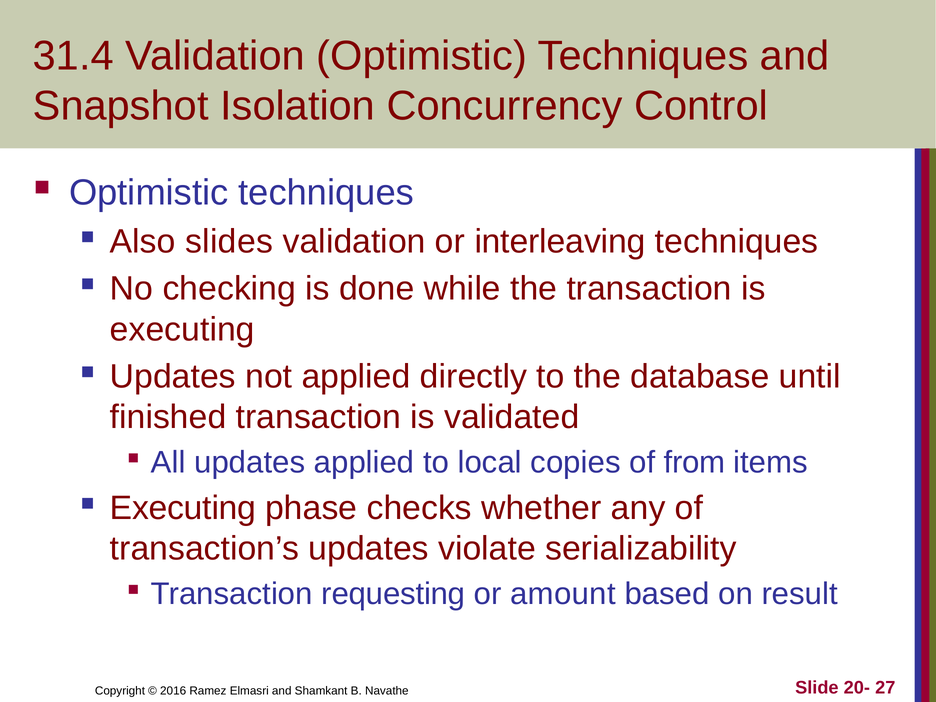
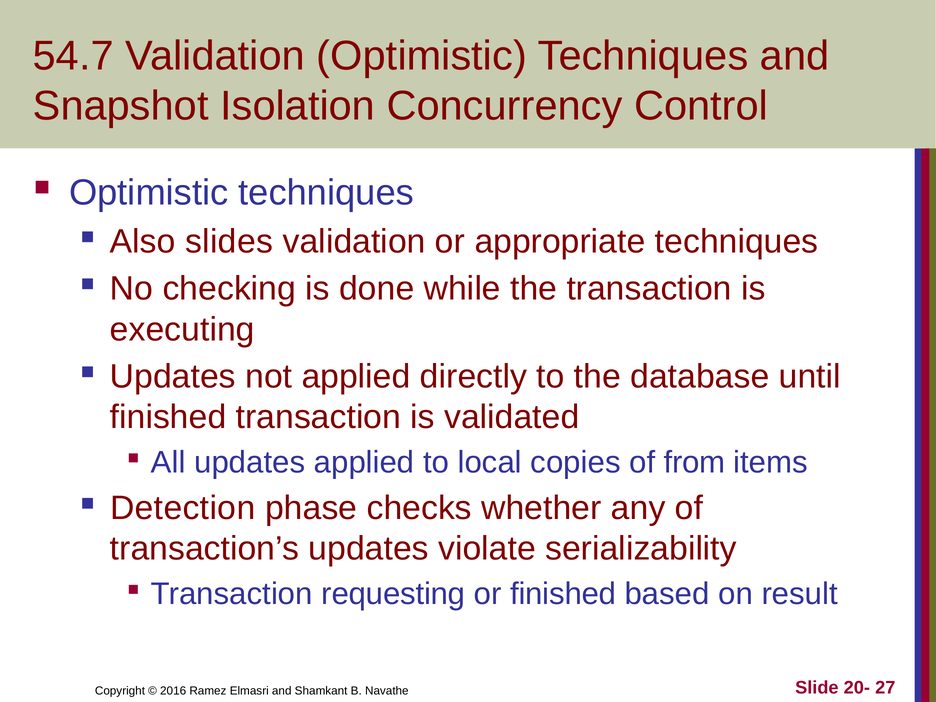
31.4: 31.4 -> 54.7
interleaving: interleaving -> appropriate
Executing at (183, 508): Executing -> Detection
or amount: amount -> finished
